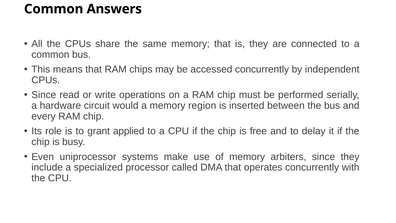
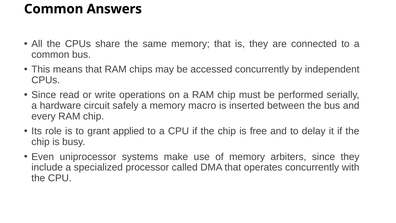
would: would -> safely
region: region -> macro
